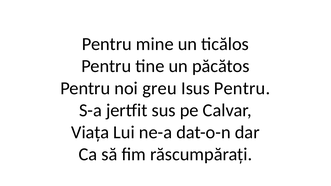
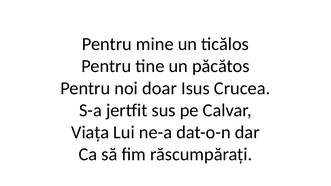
greu: greu -> doar
Isus Pentru: Pentru -> Crucea
